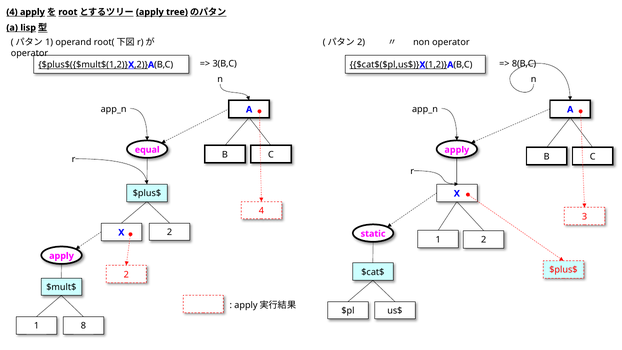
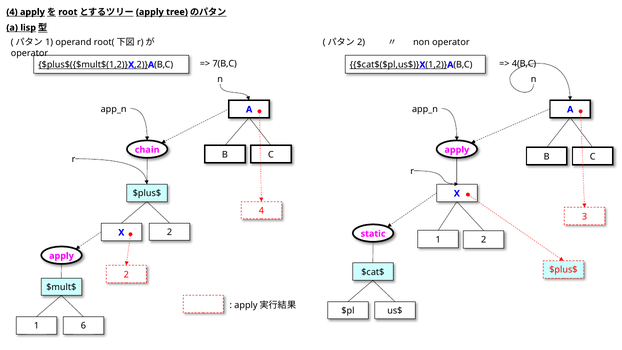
3(B,C: 3(B,C -> 7(B,C
8(B,C: 8(B,C -> 4(B,C
equal: equal -> chain
8: 8 -> 6
